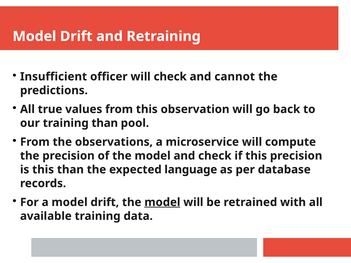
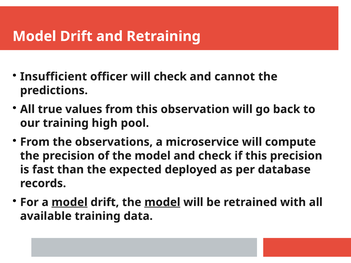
training than: than -> high
is this: this -> fast
language: language -> deployed
model at (70, 202) underline: none -> present
